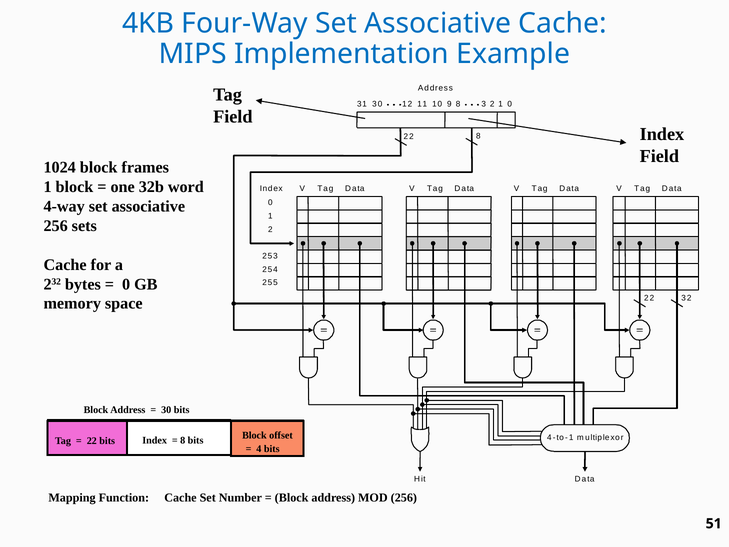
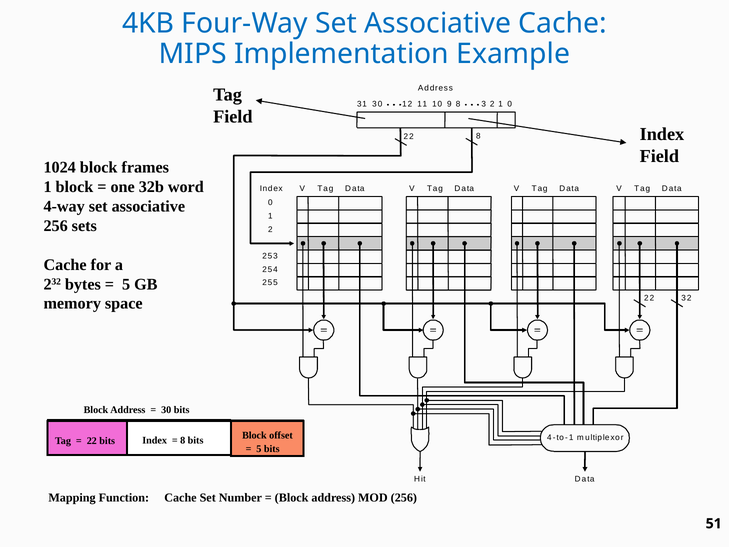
0 at (126, 284): 0 -> 5
4 at (259, 449): 4 -> 5
